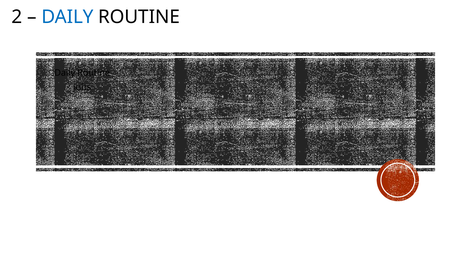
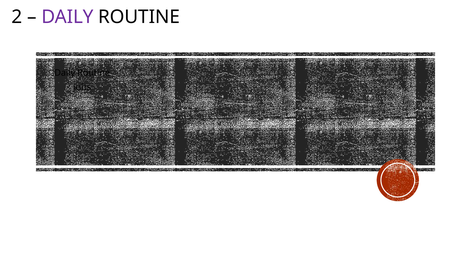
DAILY at (67, 17) colour: blue -> purple
